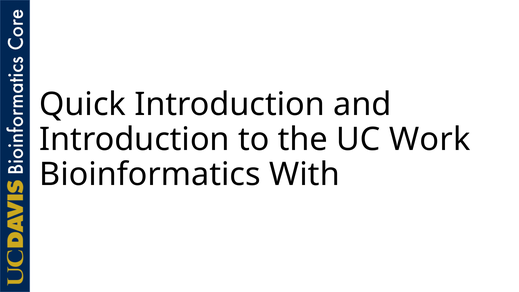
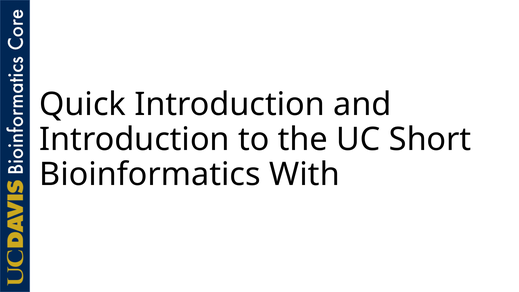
Work: Work -> Short
